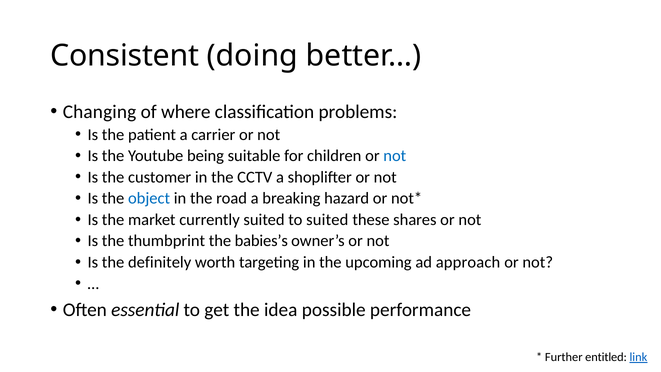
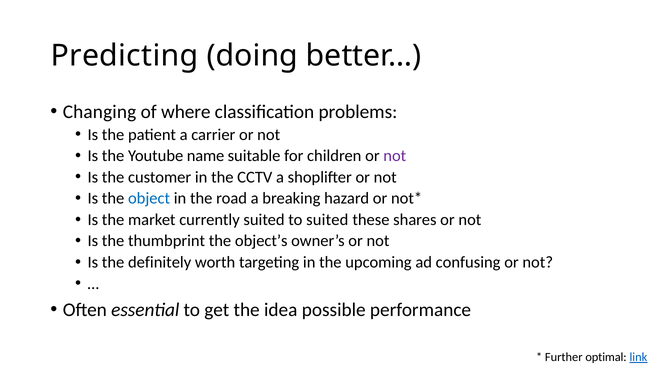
Consistent: Consistent -> Predicting
being: being -> name
not at (395, 156) colour: blue -> purple
babies’s: babies’s -> object’s
approach: approach -> confusing
entitled: entitled -> optimal
